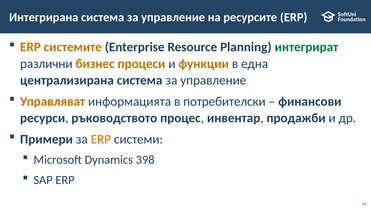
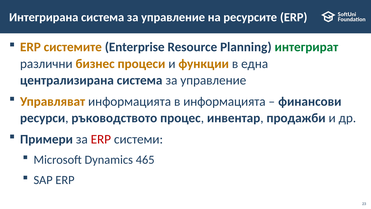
в потребителски: потребителски -> информацията
ERP at (101, 139) colour: orange -> red
398: 398 -> 465
